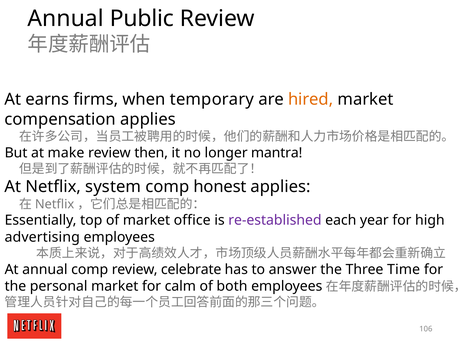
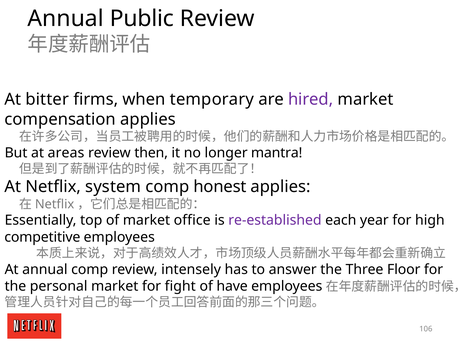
earns: earns -> bitter
hired colour: orange -> purple
make: make -> areas
advertising: advertising -> competitive
celebrate: celebrate -> intensely
Time: Time -> Floor
calm: calm -> fight
both: both -> have
